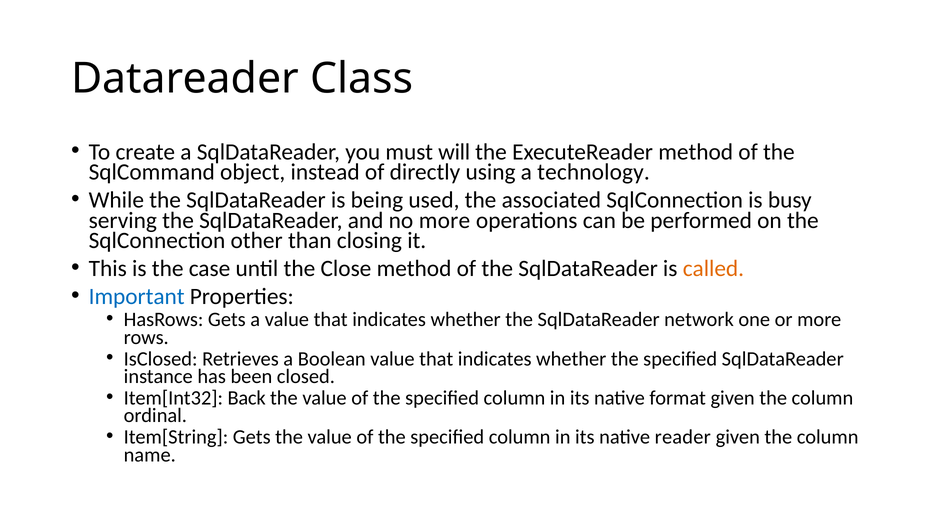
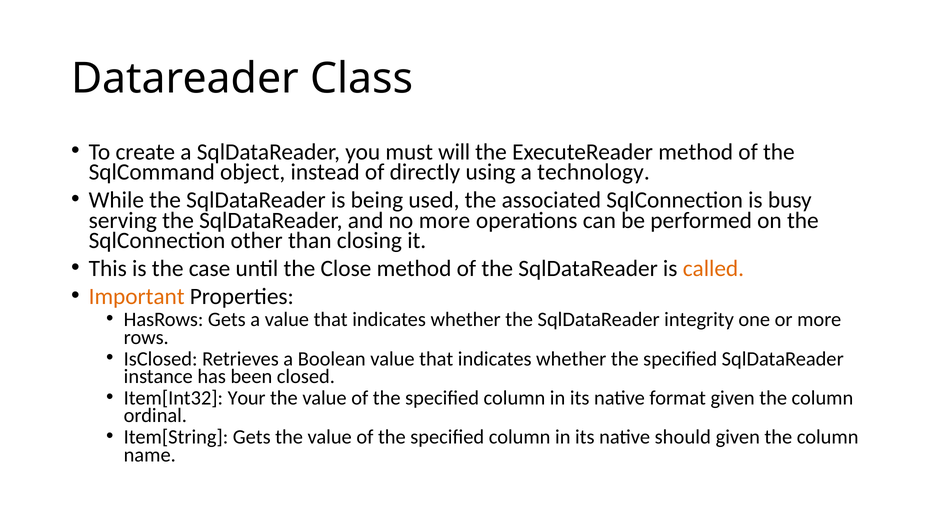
Important colour: blue -> orange
network: network -> integrity
Back: Back -> Your
reader: reader -> should
